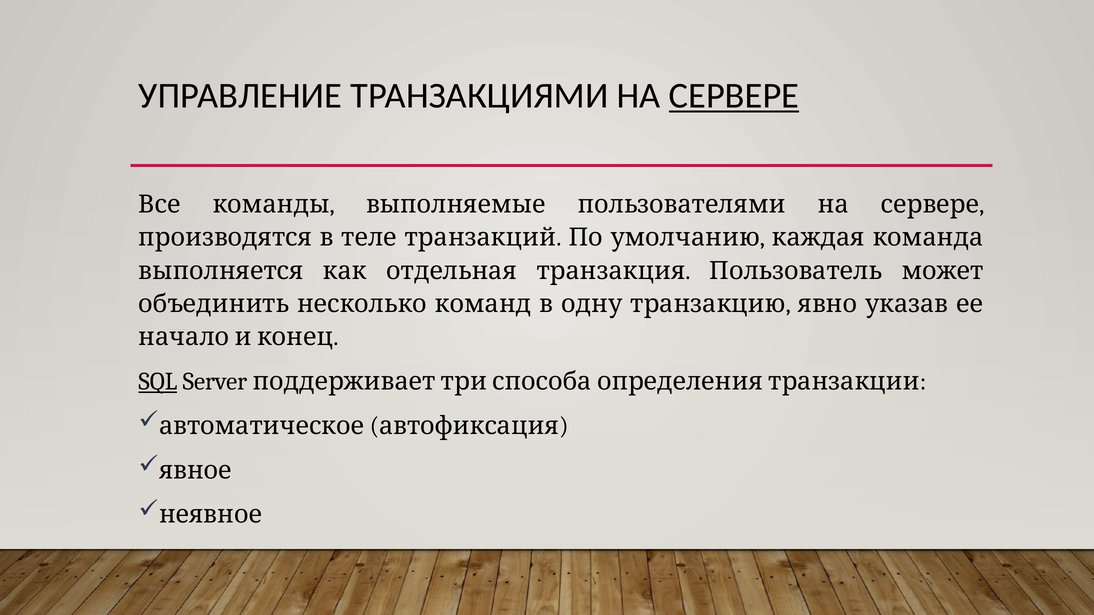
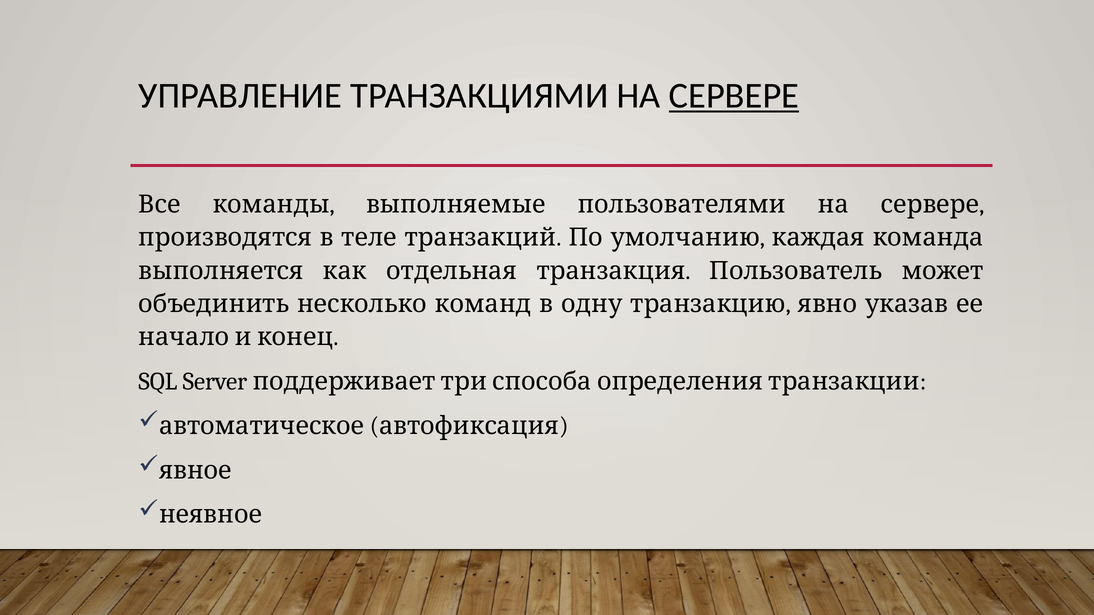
SQL underline: present -> none
